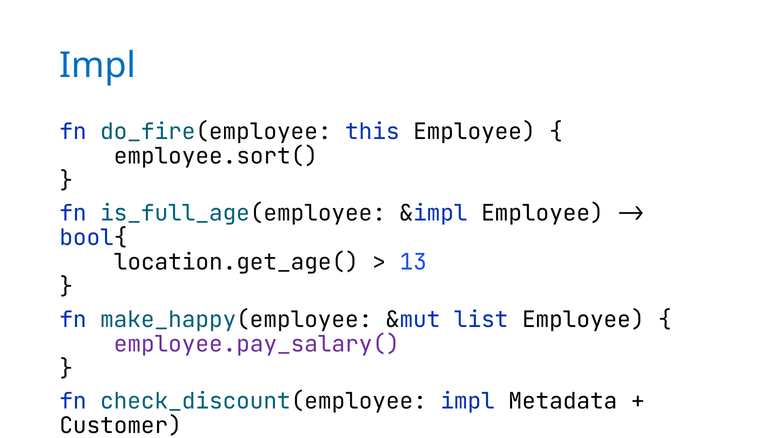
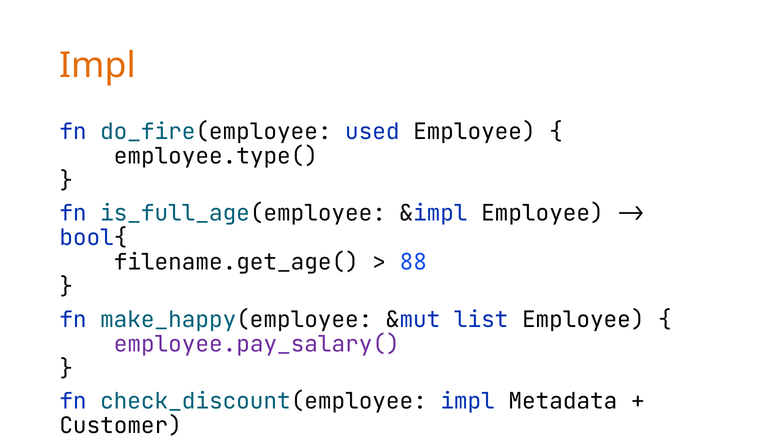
Impl at (98, 65) colour: blue -> orange
this: this -> used
employee.sort(: employee.sort( -> employee.type(
location.get_age(: location.get_age( -> filename.get_age(
13: 13 -> 88
